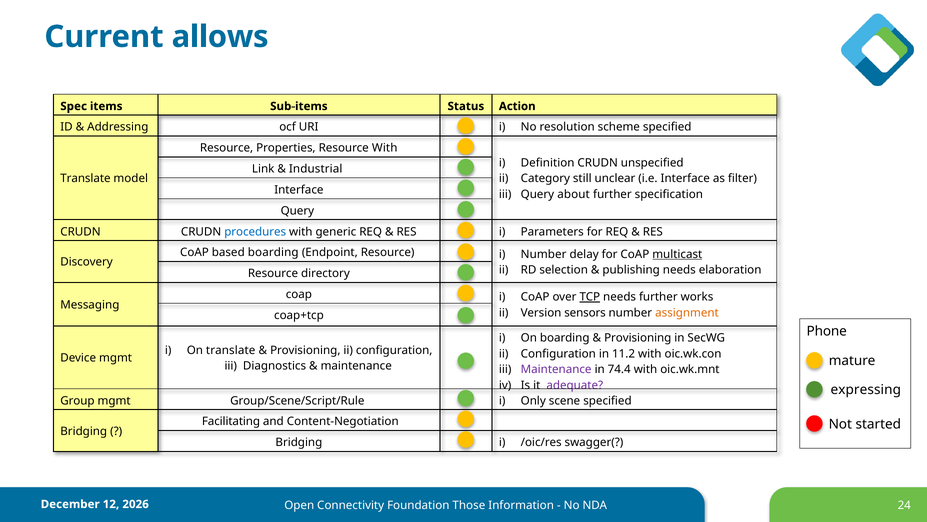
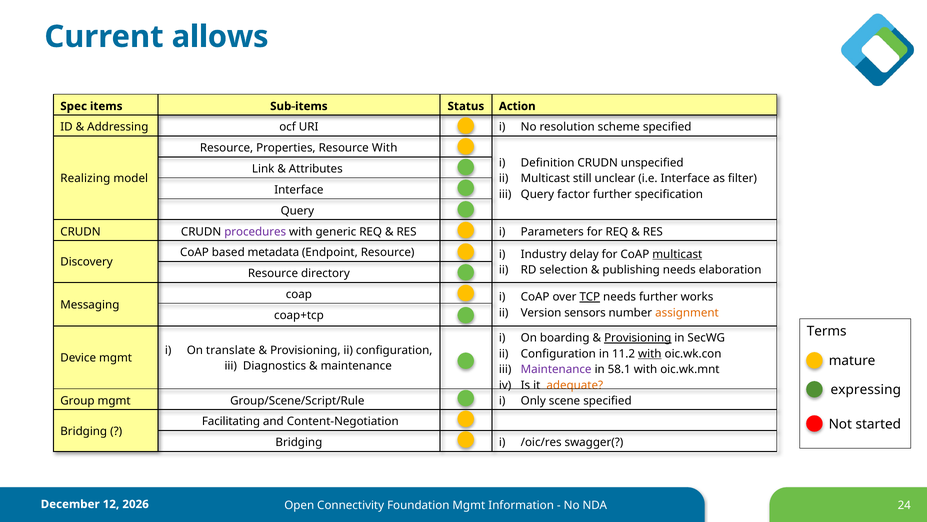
Industrial: Industrial -> Attributes
Translate at (85, 179): Translate -> Realizing
ii Category: Category -> Multicast
about: about -> factor
procedures colour: blue -> purple
based boarding: boarding -> metadata
Number at (544, 255): Number -> Industry
Phone: Phone -> Terms
Provisioning at (638, 339) underline: none -> present
with at (650, 354) underline: none -> present
74.4: 74.4 -> 58.1
adequate colour: purple -> orange
Foundation Those: Those -> Mgmt
